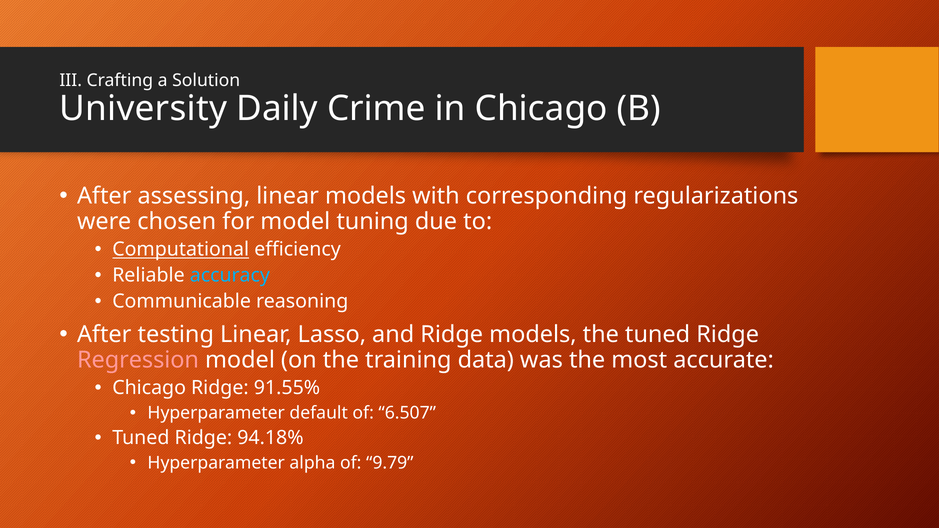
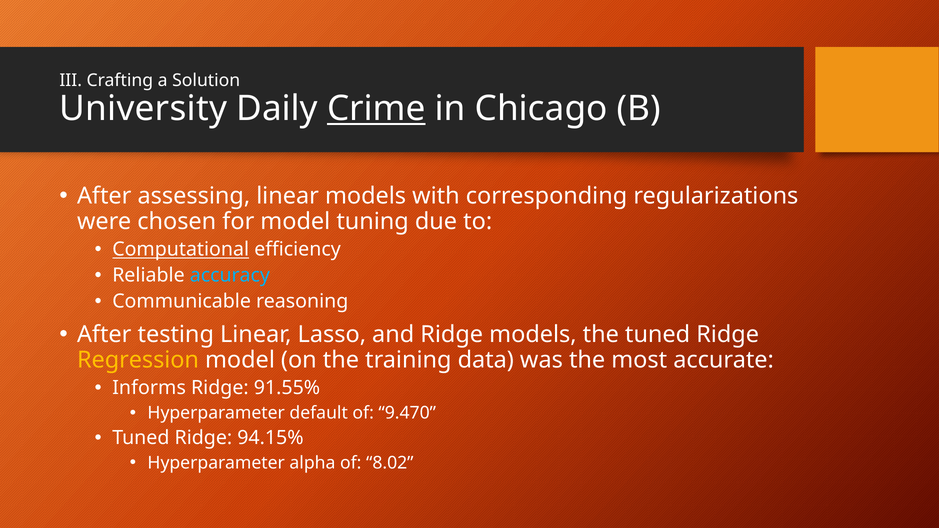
Crime underline: none -> present
Regression colour: pink -> yellow
Chicago at (149, 388): Chicago -> Informs
6.507: 6.507 -> 9.470
94.18%: 94.18% -> 94.15%
9.79: 9.79 -> 8.02
